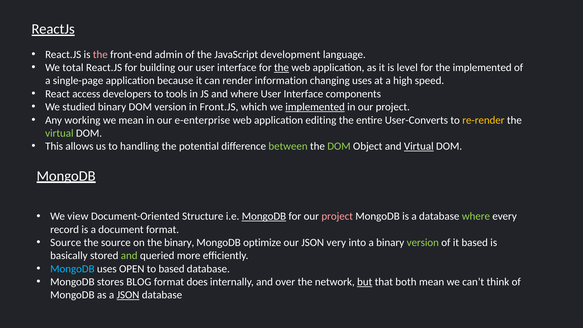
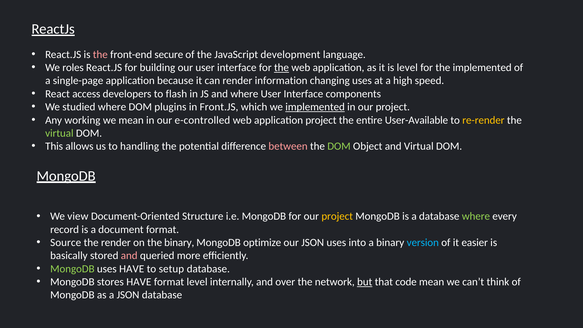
admin: admin -> secure
total: total -> roles
tools: tools -> flash
studied binary: binary -> where
DOM version: version -> plugins
e-enterprise: e-enterprise -> e-controlled
application editing: editing -> project
User-Converts: User-Converts -> User-Available
between colour: light green -> pink
Virtual at (419, 146) underline: present -> none
MongoDB at (264, 216) underline: present -> none
project at (337, 216) colour: pink -> yellow
the source: source -> render
JSON very: very -> uses
version at (423, 243) colour: light green -> light blue
it based: based -> easier
and at (129, 256) colour: light green -> pink
MongoDB at (72, 269) colour: light blue -> light green
uses OPEN: OPEN -> HAVE
to based: based -> setup
stores BLOG: BLOG -> HAVE
format does: does -> level
both: both -> code
JSON at (128, 295) underline: present -> none
